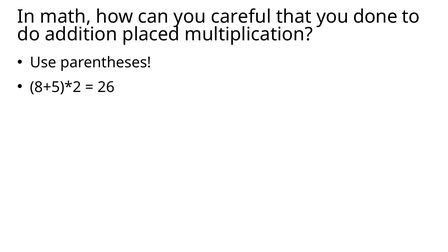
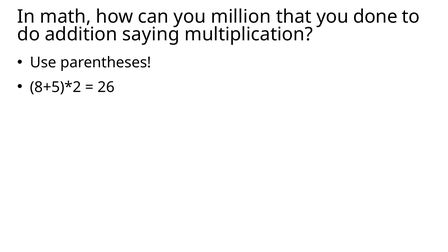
careful: careful -> million
placed: placed -> saying
